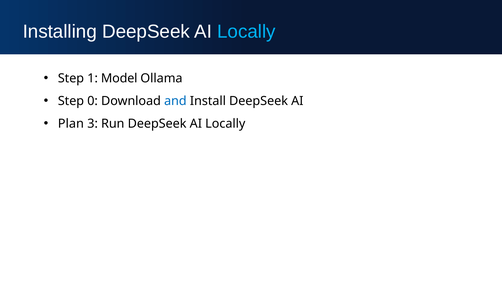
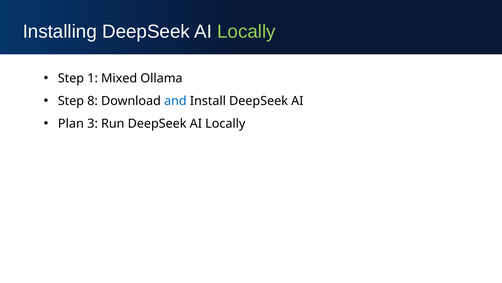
Locally at (246, 31) colour: light blue -> light green
Model: Model -> Mixed
0: 0 -> 8
